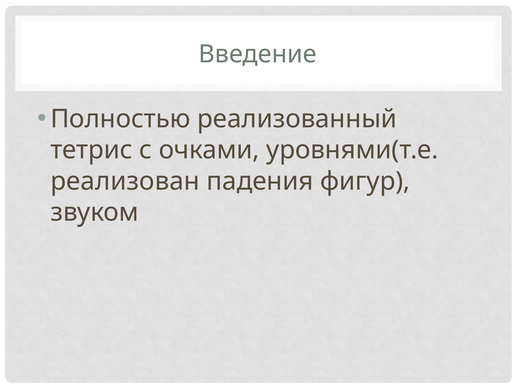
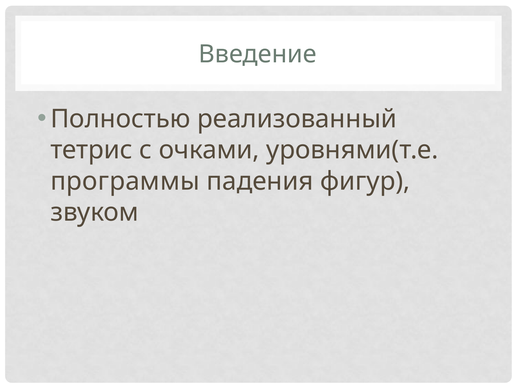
реализован: реализован -> программы
